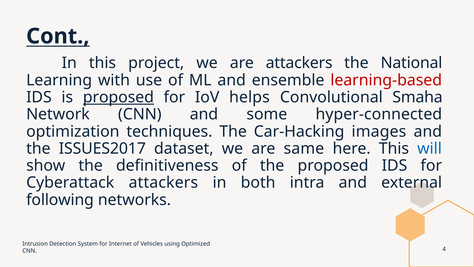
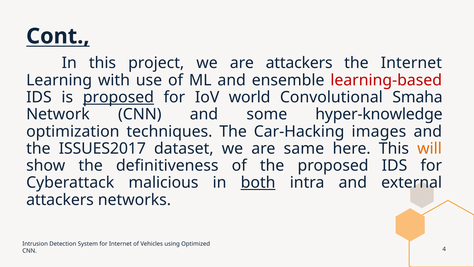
the National: National -> Internet
helps: helps -> world
hyper-connected: hyper-connected -> hyper-knowledge
will colour: blue -> orange
Cyberattack attackers: attackers -> malicious
both underline: none -> present
following at (60, 200): following -> attackers
